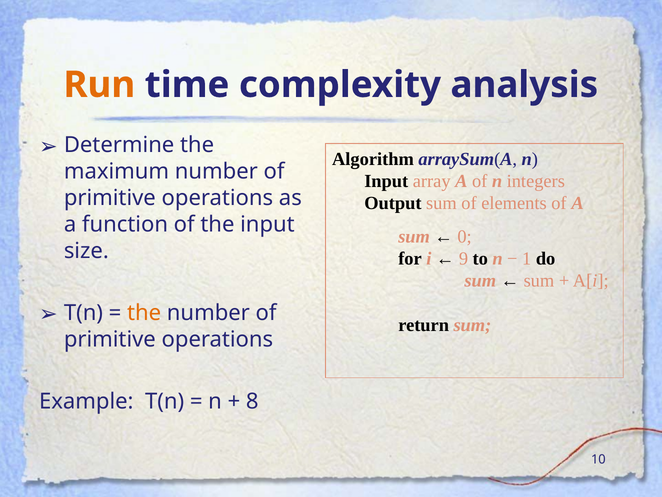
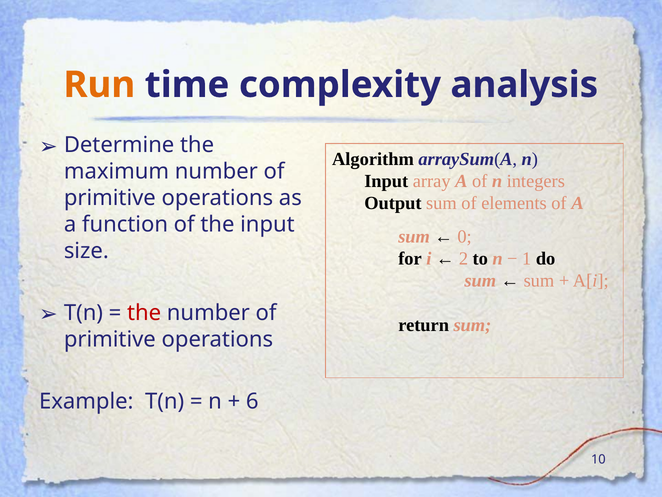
9: 9 -> 2
the at (144, 313) colour: orange -> red
8: 8 -> 6
